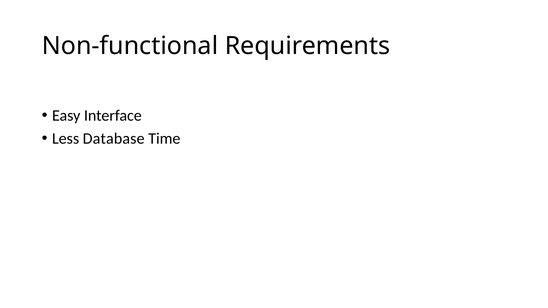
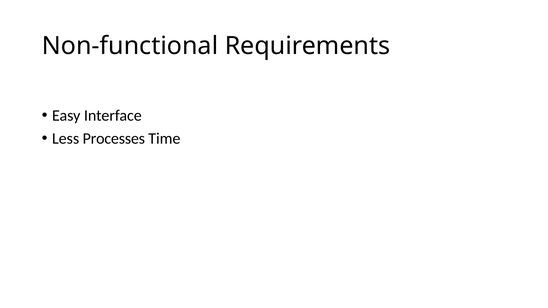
Database: Database -> Processes
